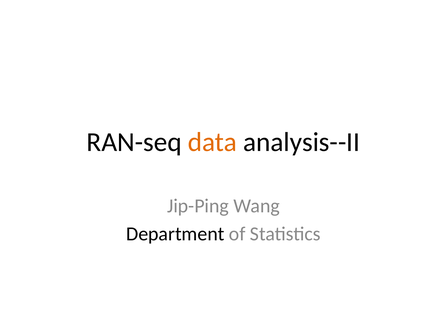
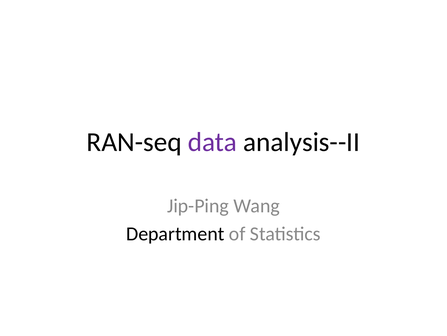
data colour: orange -> purple
